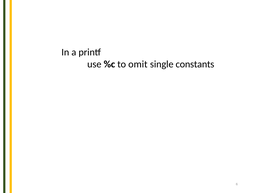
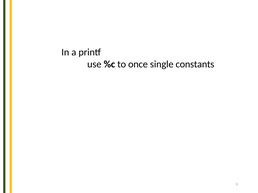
omit: omit -> once
